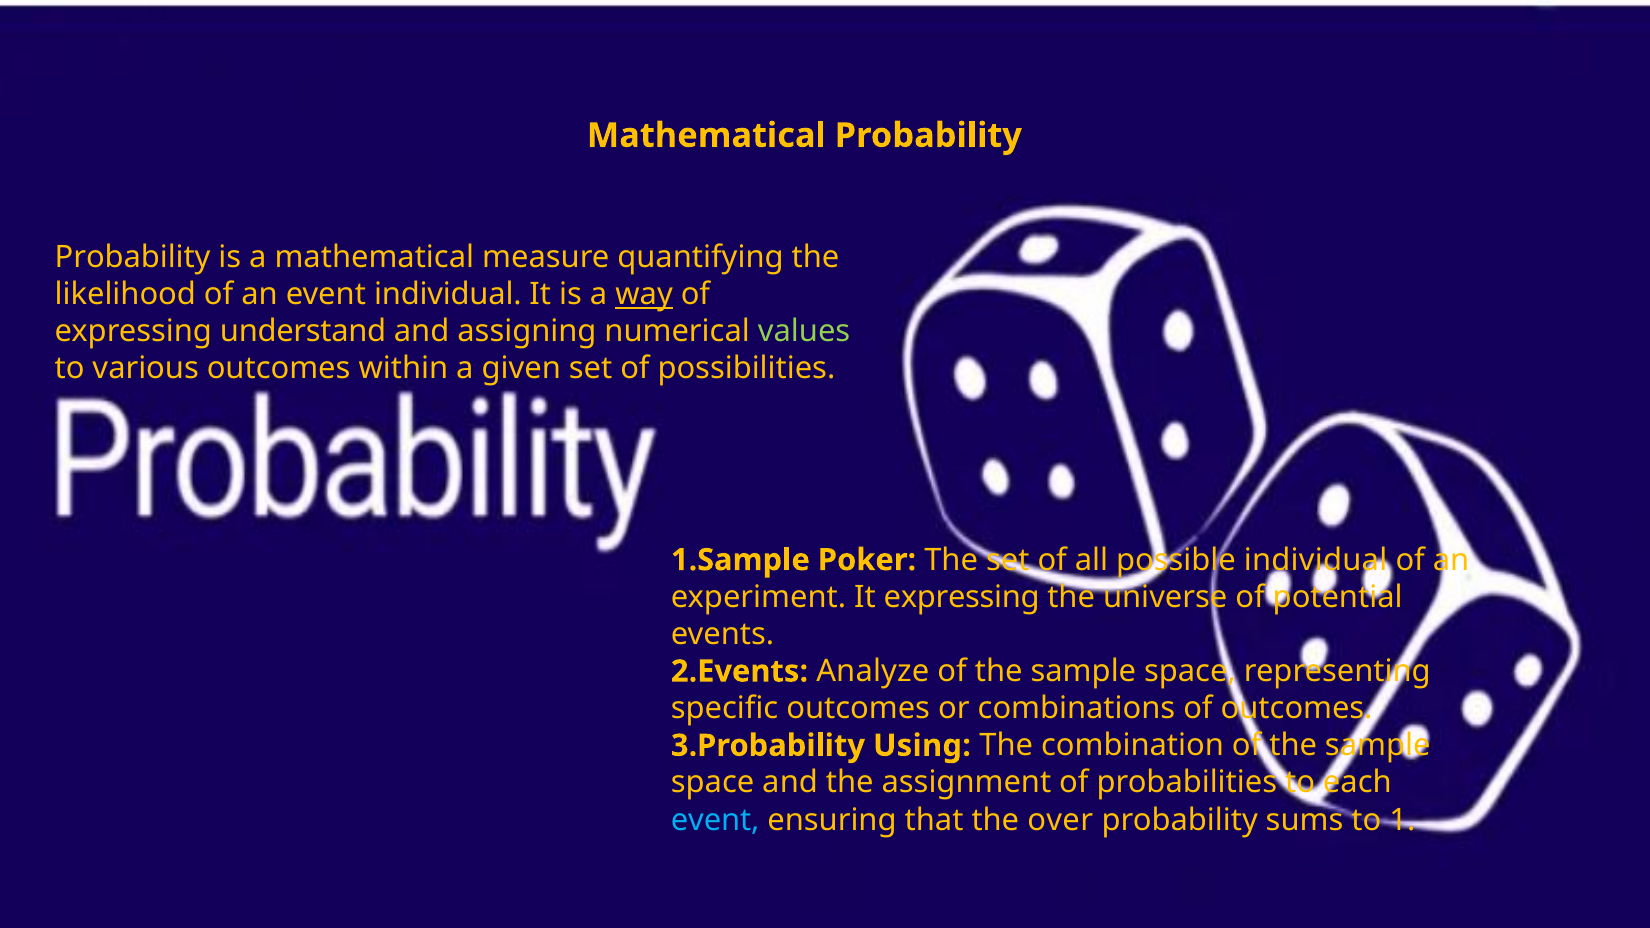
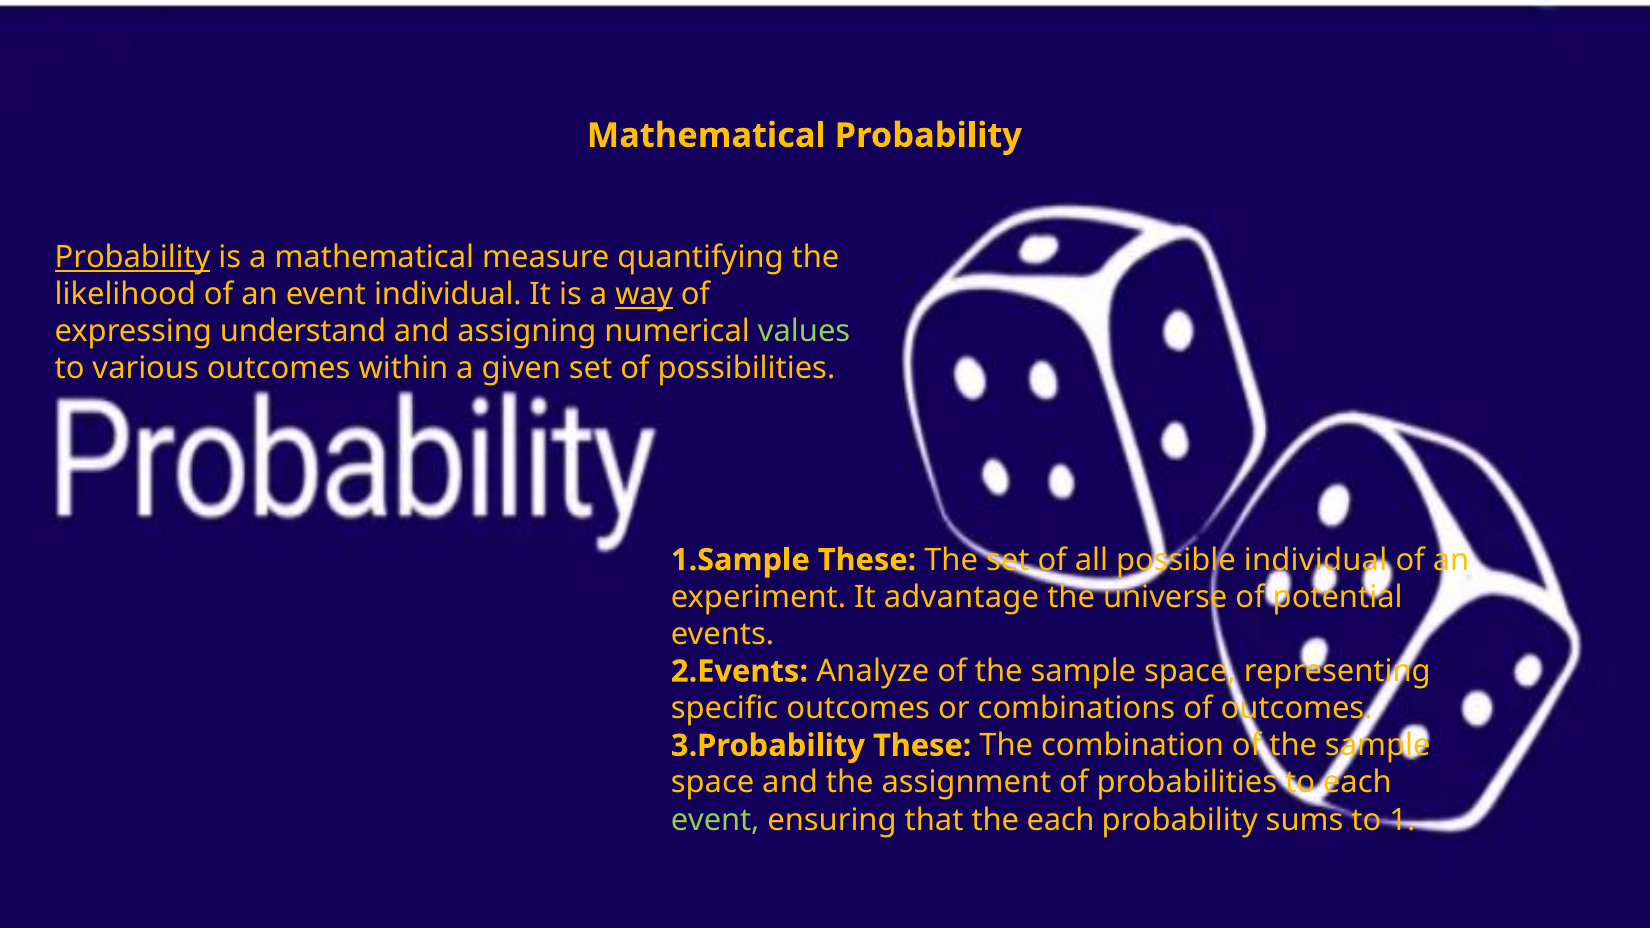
Probability at (133, 257) underline: none -> present
Poker at (867, 560): Poker -> These
It expressing: expressing -> advantage
Using at (922, 746): Using -> These
event at (715, 820) colour: light blue -> light green
the over: over -> each
